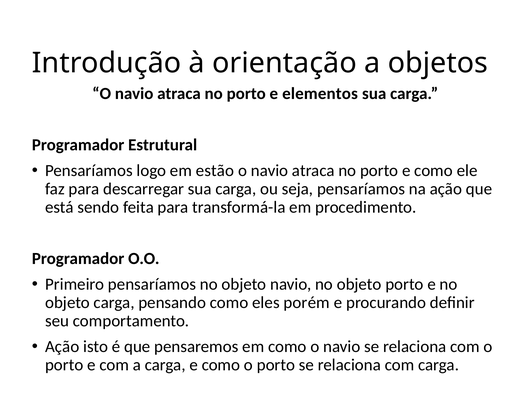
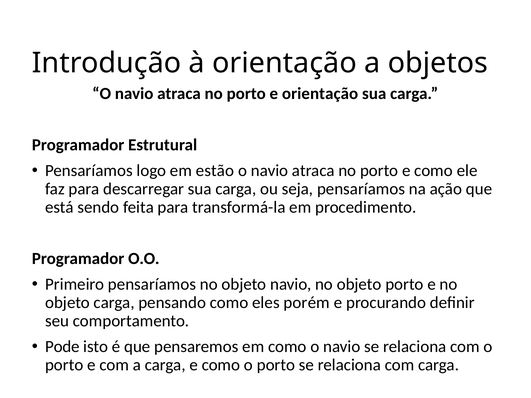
e elementos: elementos -> orientação
Ação at (62, 347): Ação -> Pode
